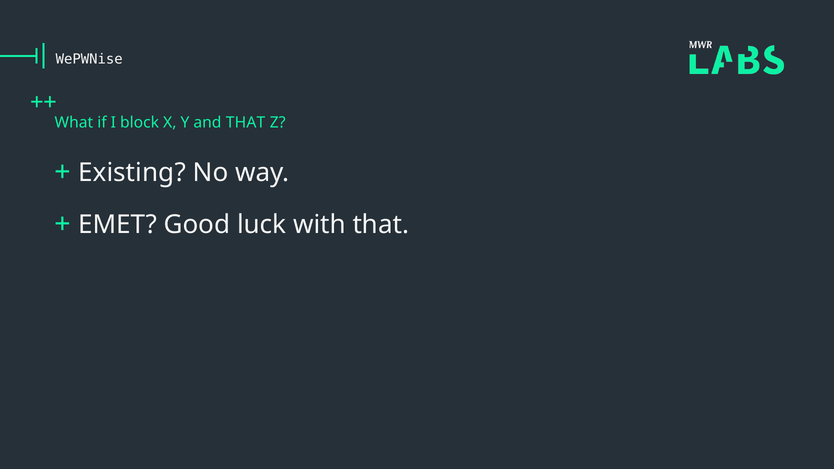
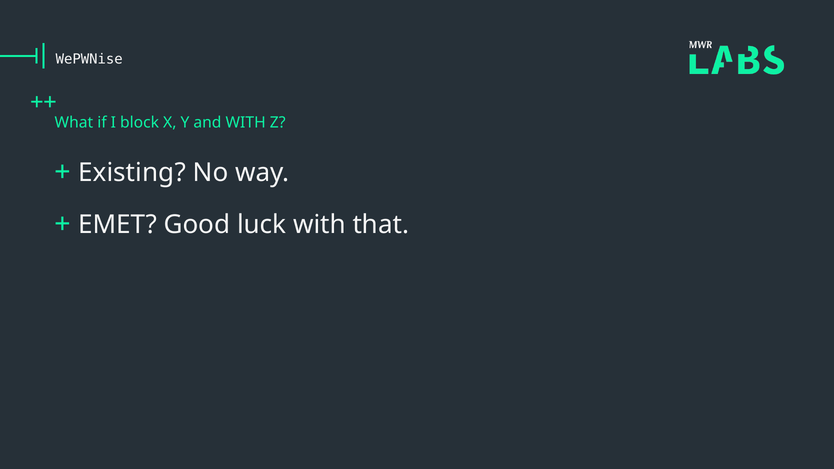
and THAT: THAT -> WITH
